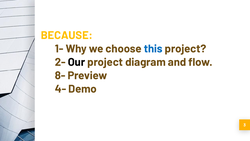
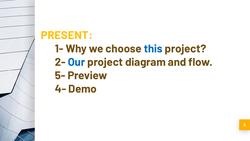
BECAUSE: BECAUSE -> PRESENT
Our colour: black -> blue
8-: 8- -> 5-
